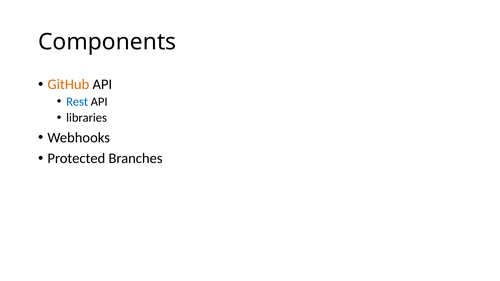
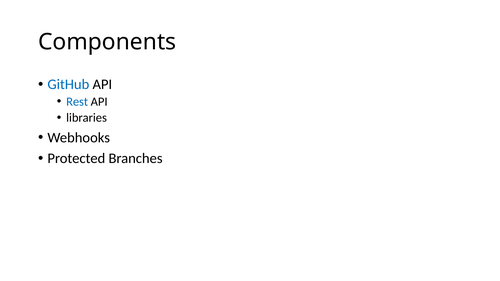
GitHub colour: orange -> blue
